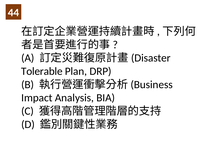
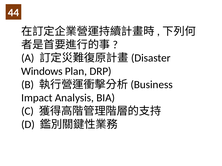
Tolerable: Tolerable -> Windows
